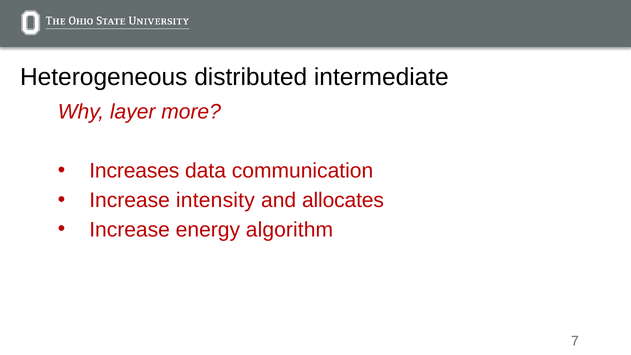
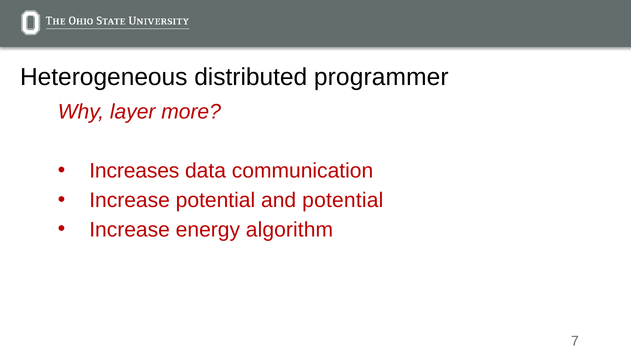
intermediate: intermediate -> programmer
Increase intensity: intensity -> potential
and allocates: allocates -> potential
